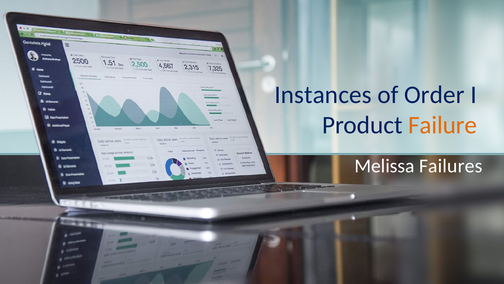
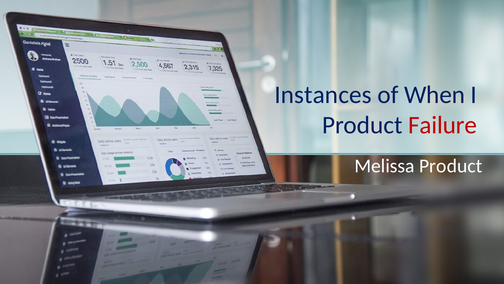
Order: Order -> When
Failure colour: orange -> red
Melissa Failures: Failures -> Product
